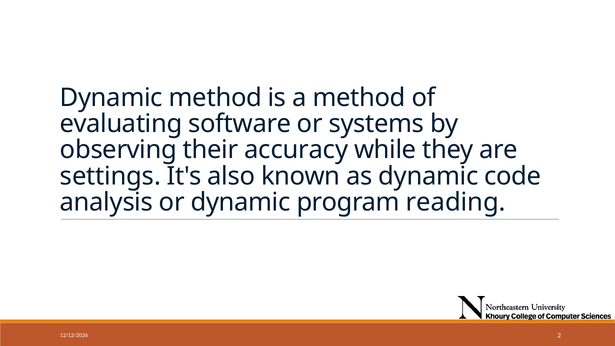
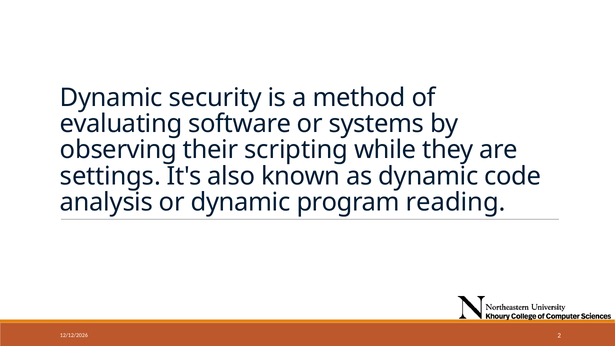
Dynamic method: method -> security
accuracy: accuracy -> scripting
